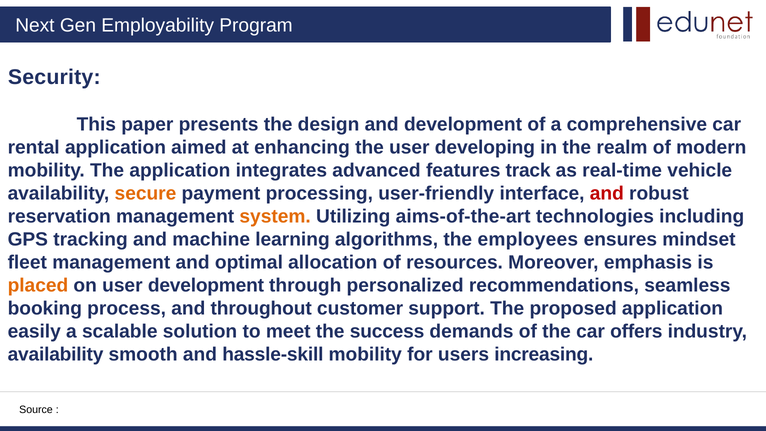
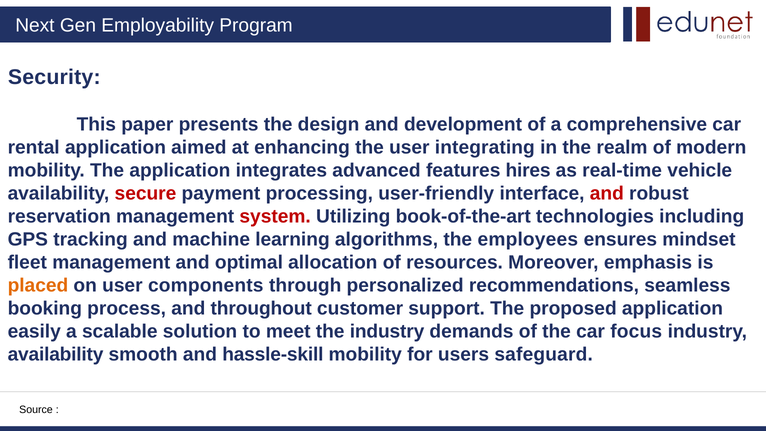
developing: developing -> integrating
track: track -> hires
secure colour: orange -> red
system colour: orange -> red
aims-of-the-art: aims-of-the-art -> book-of-the-art
user development: development -> components
the success: success -> industry
offers: offers -> focus
increasing: increasing -> safeguard
